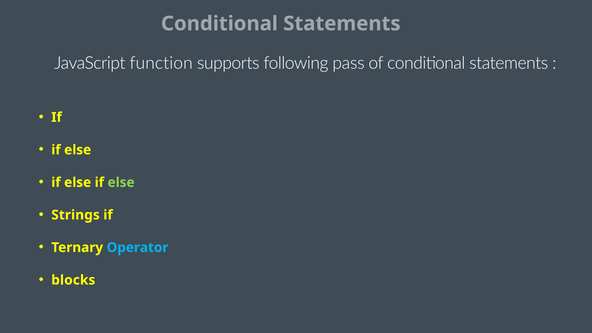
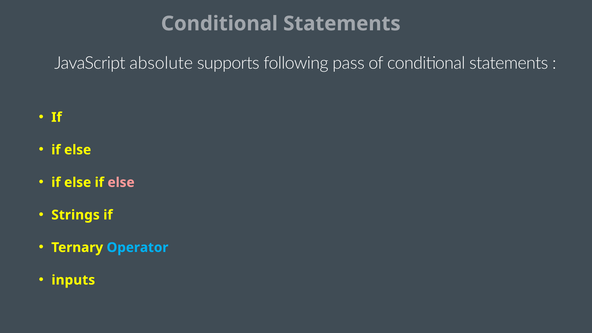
function: function -> absolute
else at (121, 182) colour: light green -> pink
blocks: blocks -> inputs
